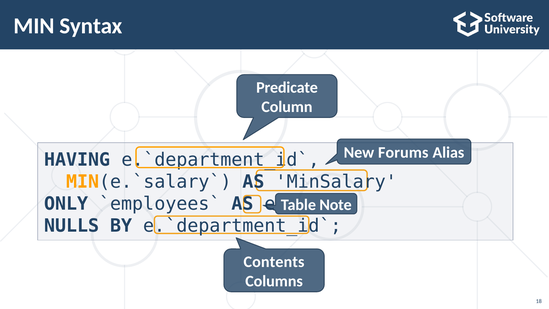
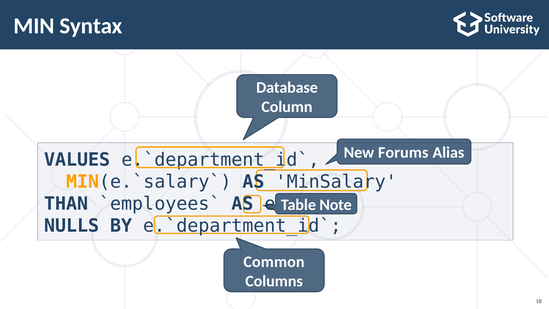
Predicate: Predicate -> Database
HAVING: HAVING -> VALUES
ONLY: ONLY -> THAN
Contents: Contents -> Common
